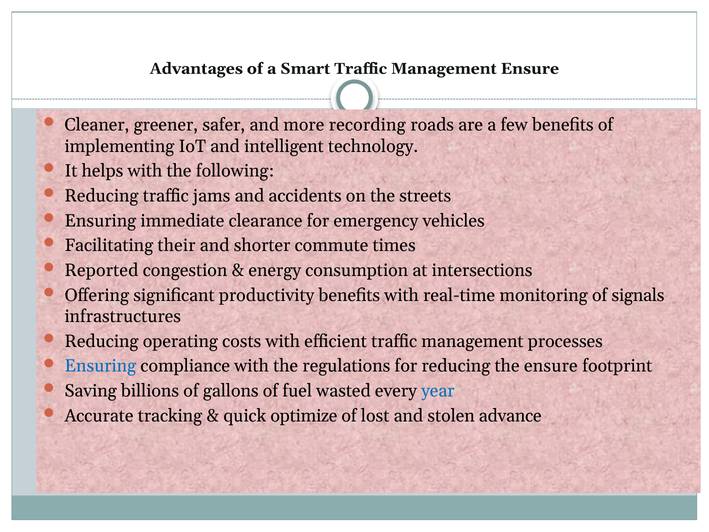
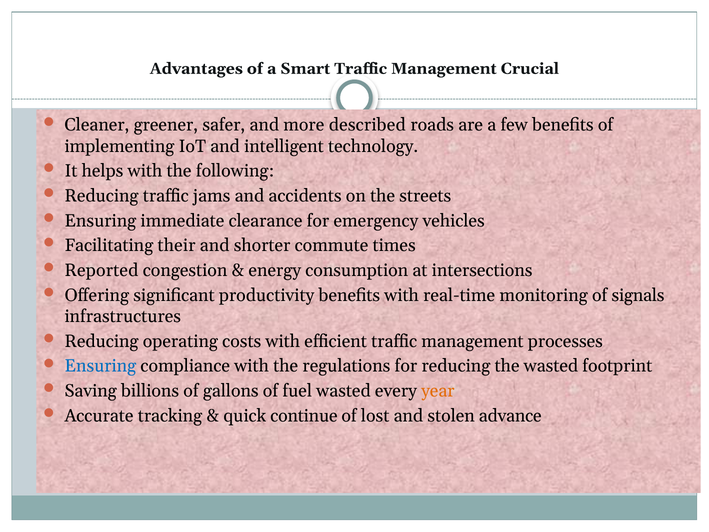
Management Ensure: Ensure -> Crucial
recording: recording -> described
the ensure: ensure -> wasted
year colour: blue -> orange
optimize: optimize -> continue
